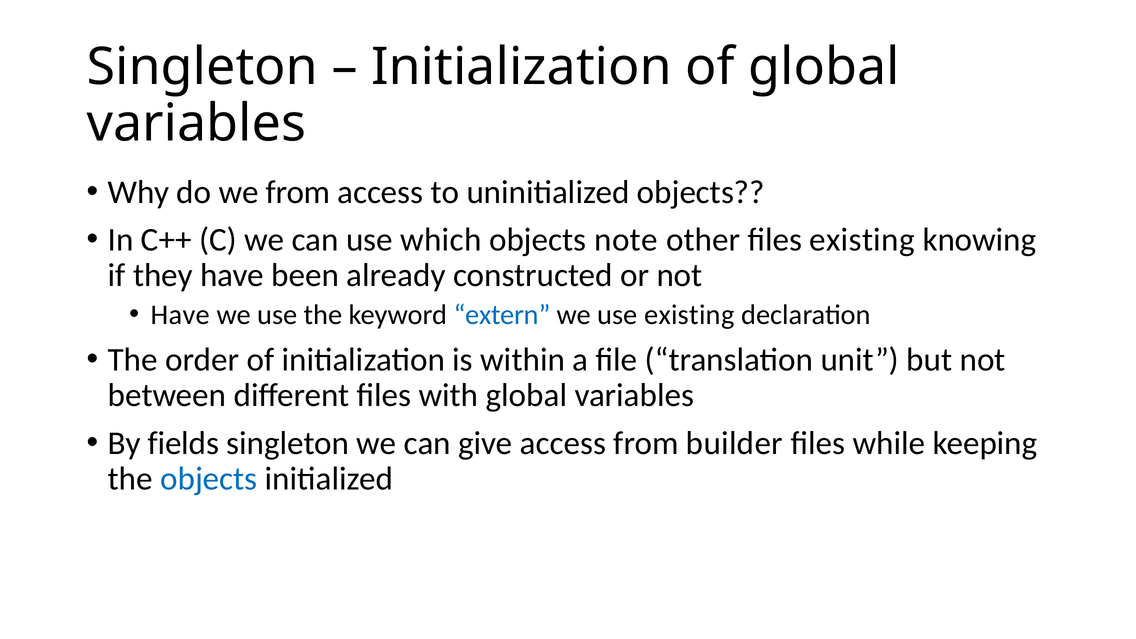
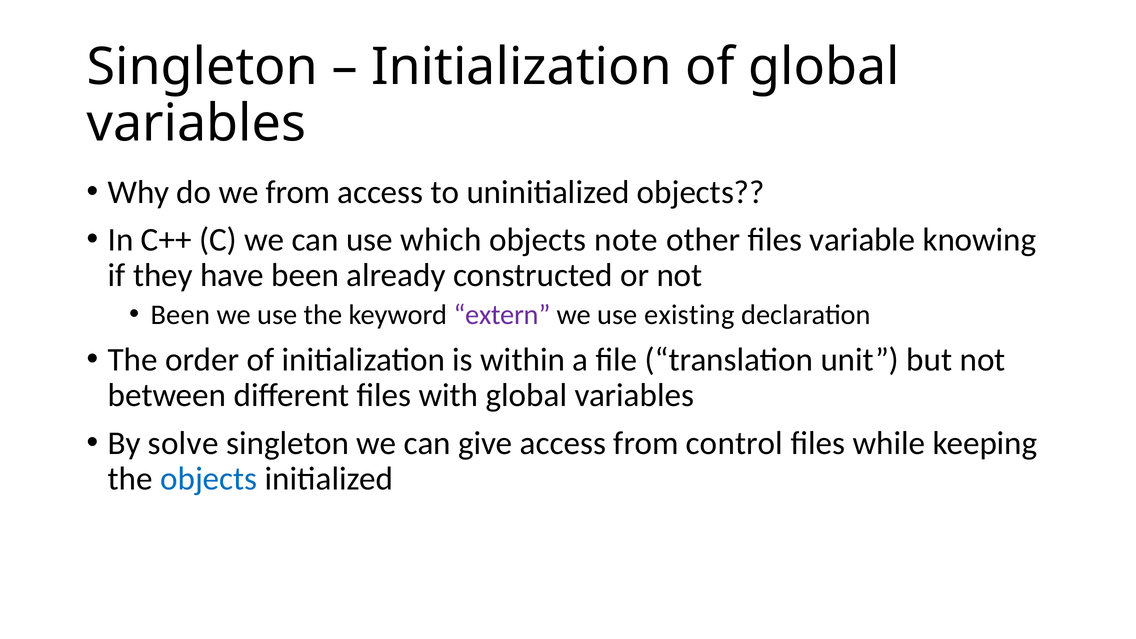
files existing: existing -> variable
Have at (180, 315): Have -> Been
extern colour: blue -> purple
fields: fields -> solve
builder: builder -> control
